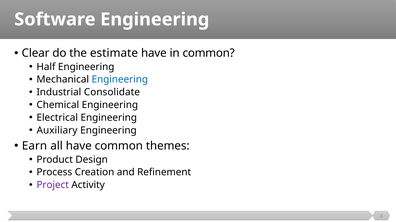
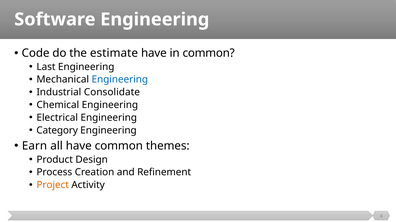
Clear: Clear -> Code
Half: Half -> Last
Auxiliary: Auxiliary -> Category
Project colour: purple -> orange
